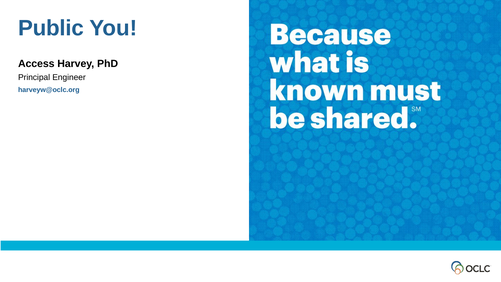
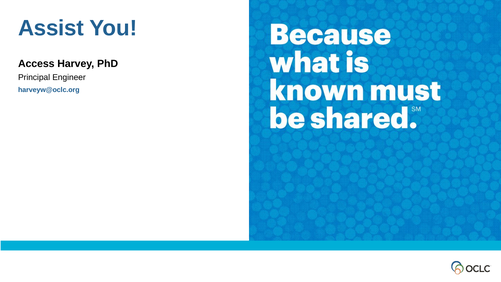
Public: Public -> Assist
